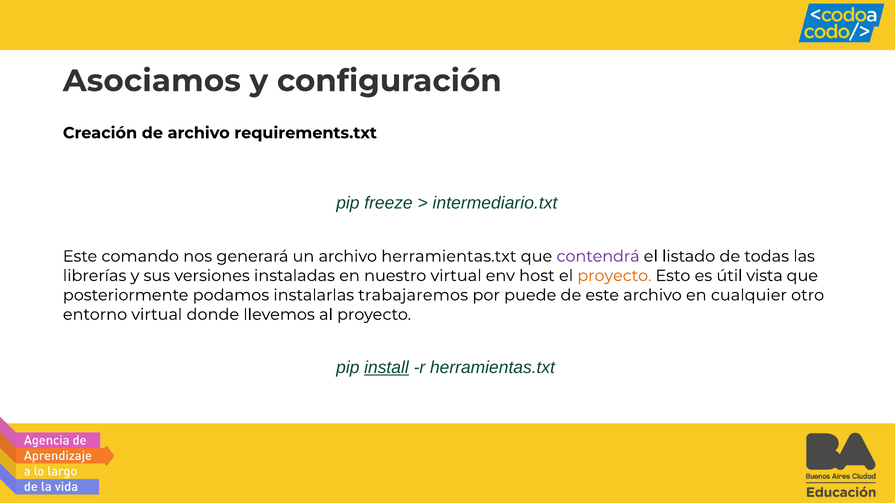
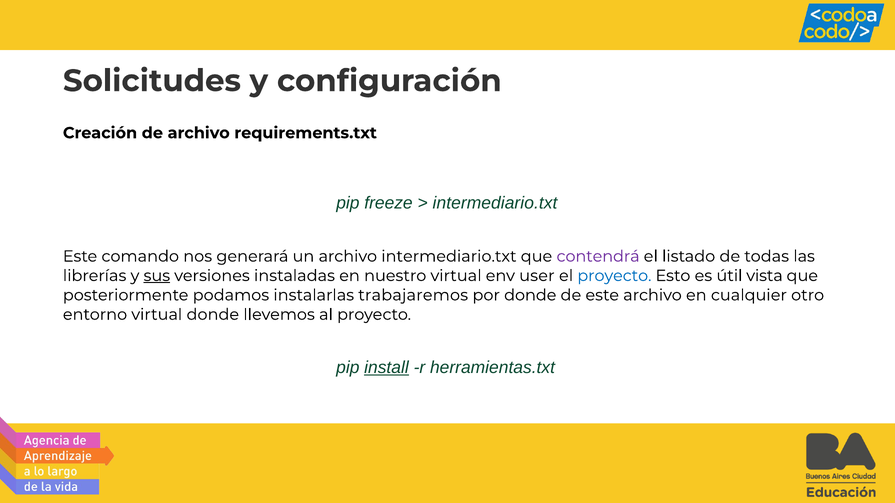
Asociamos: Asociamos -> Solicitudes
archivo herramientas.txt: herramientas.txt -> intermediario.txt
sus underline: none -> present
host: host -> user
proyecto at (614, 276) colour: orange -> blue
por puede: puede -> donde
